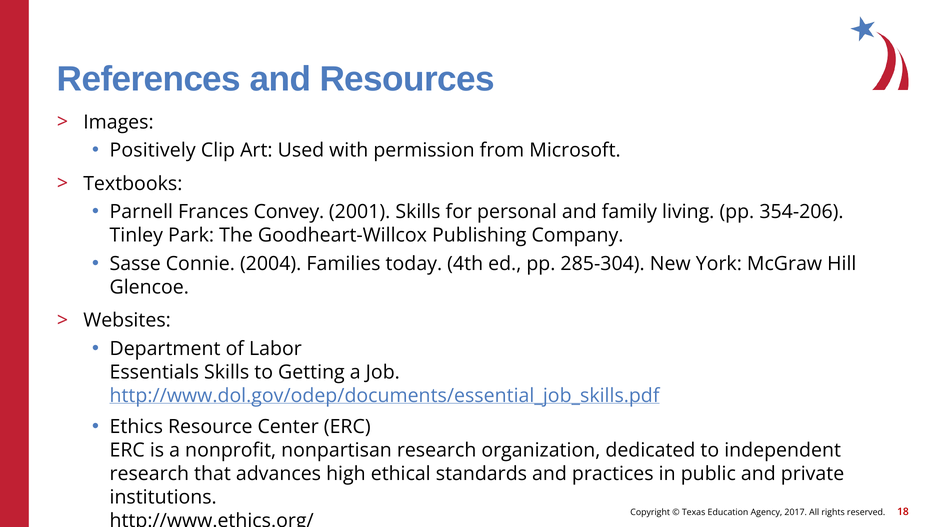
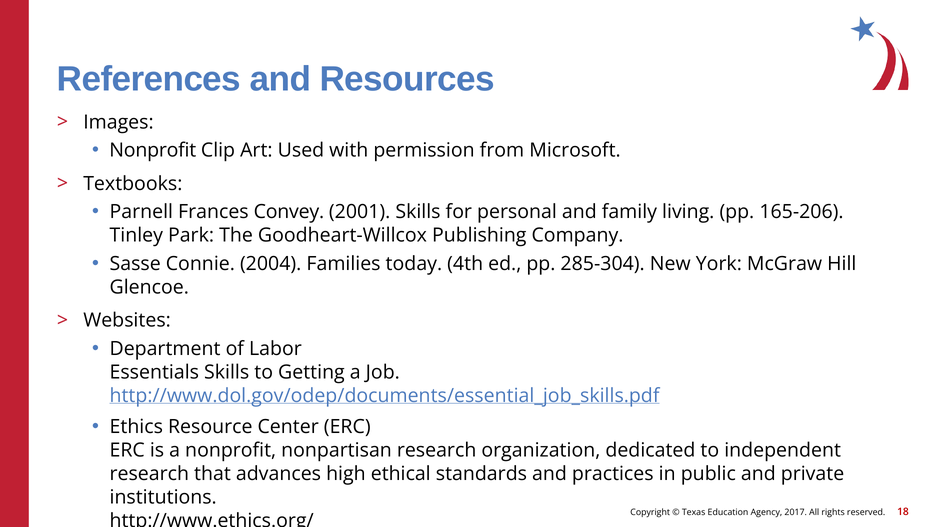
Positively at (153, 151): Positively -> Nonprofit
354-206: 354-206 -> 165-206
